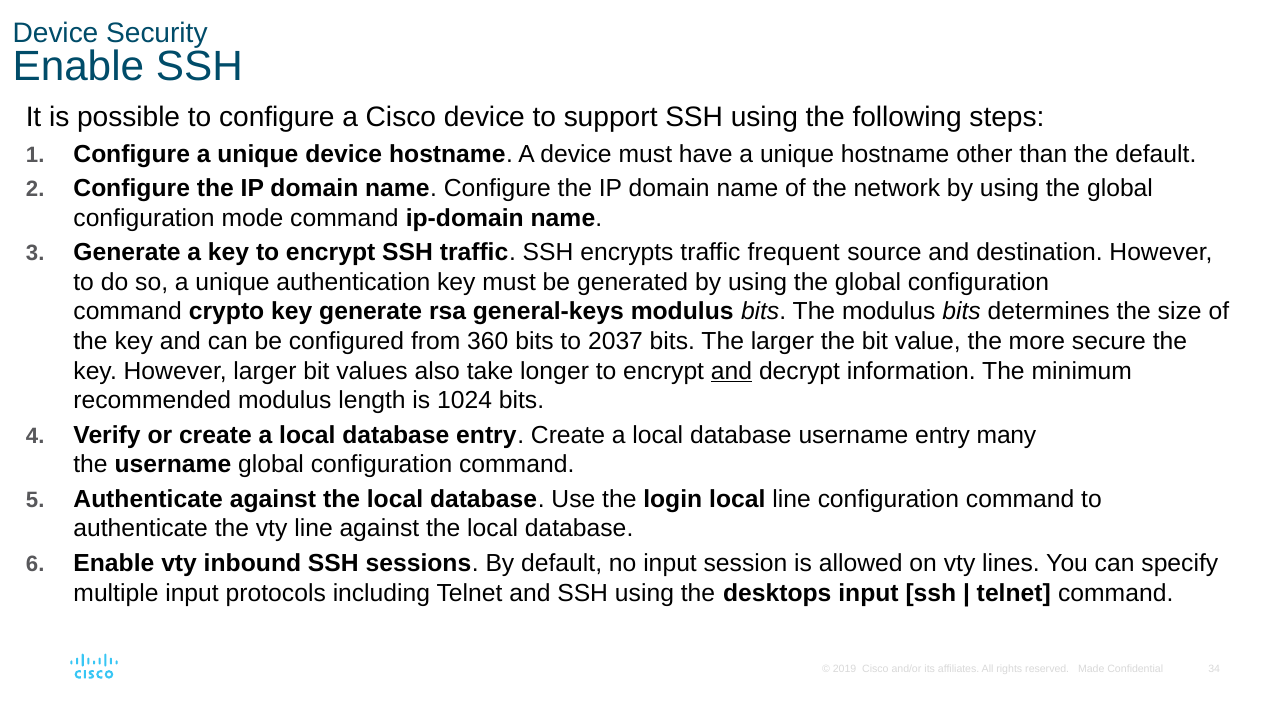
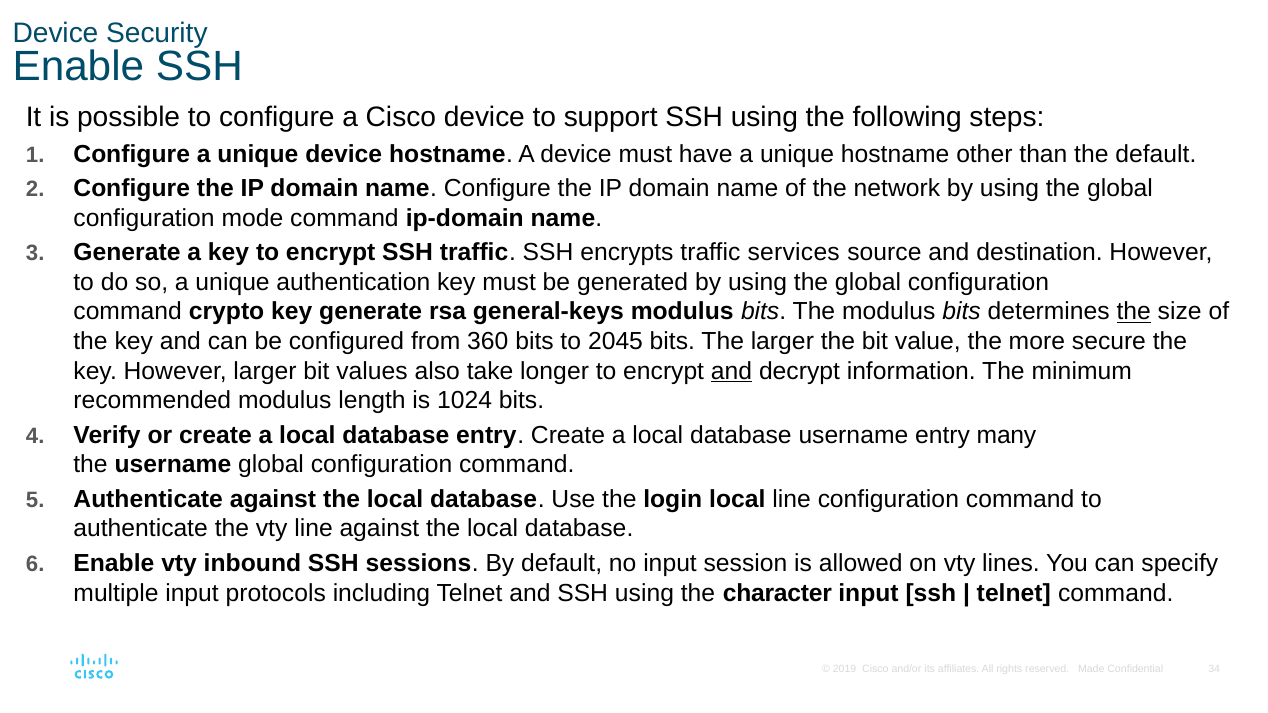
frequent: frequent -> services
the at (1134, 312) underline: none -> present
2037: 2037 -> 2045
desktops: desktops -> character
